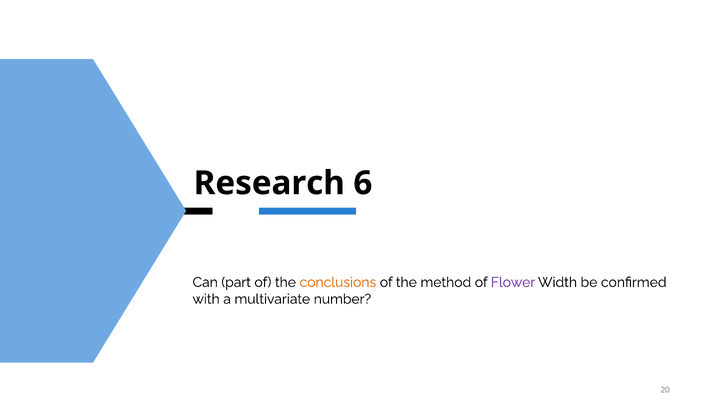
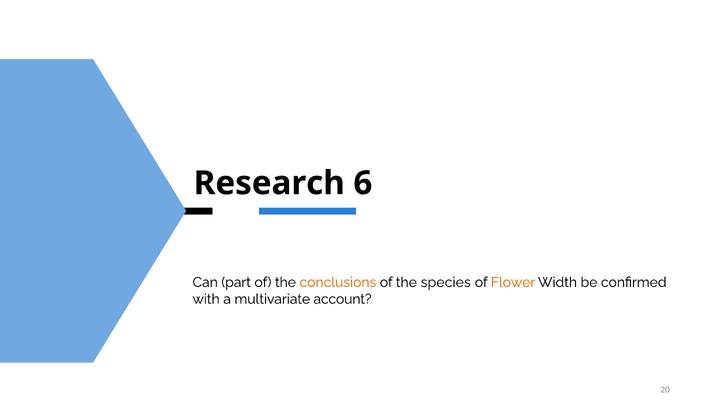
method: method -> species
Flower colour: purple -> orange
number: number -> account
